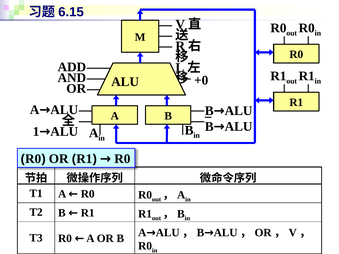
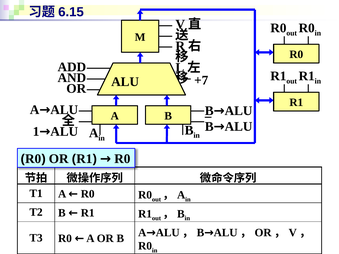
+0: +0 -> +7
